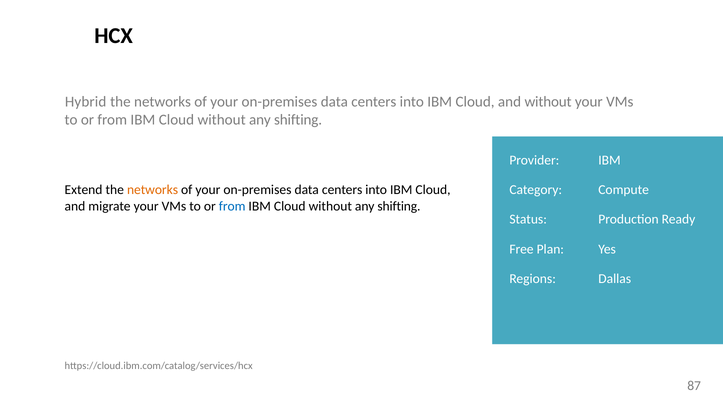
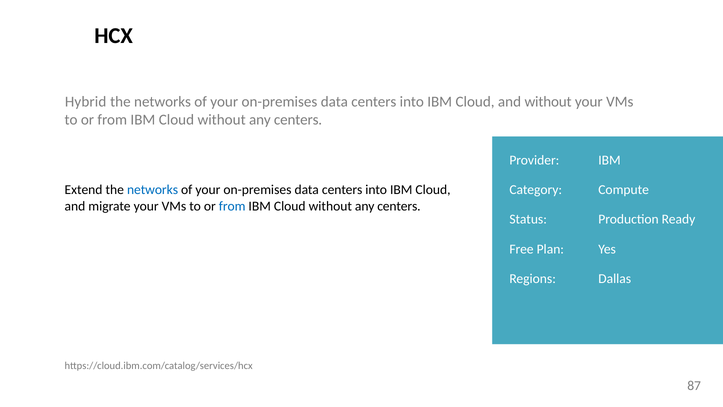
shifting at (298, 120): shifting -> centers
networks at (153, 190) colour: orange -> blue
shifting at (399, 206): shifting -> centers
